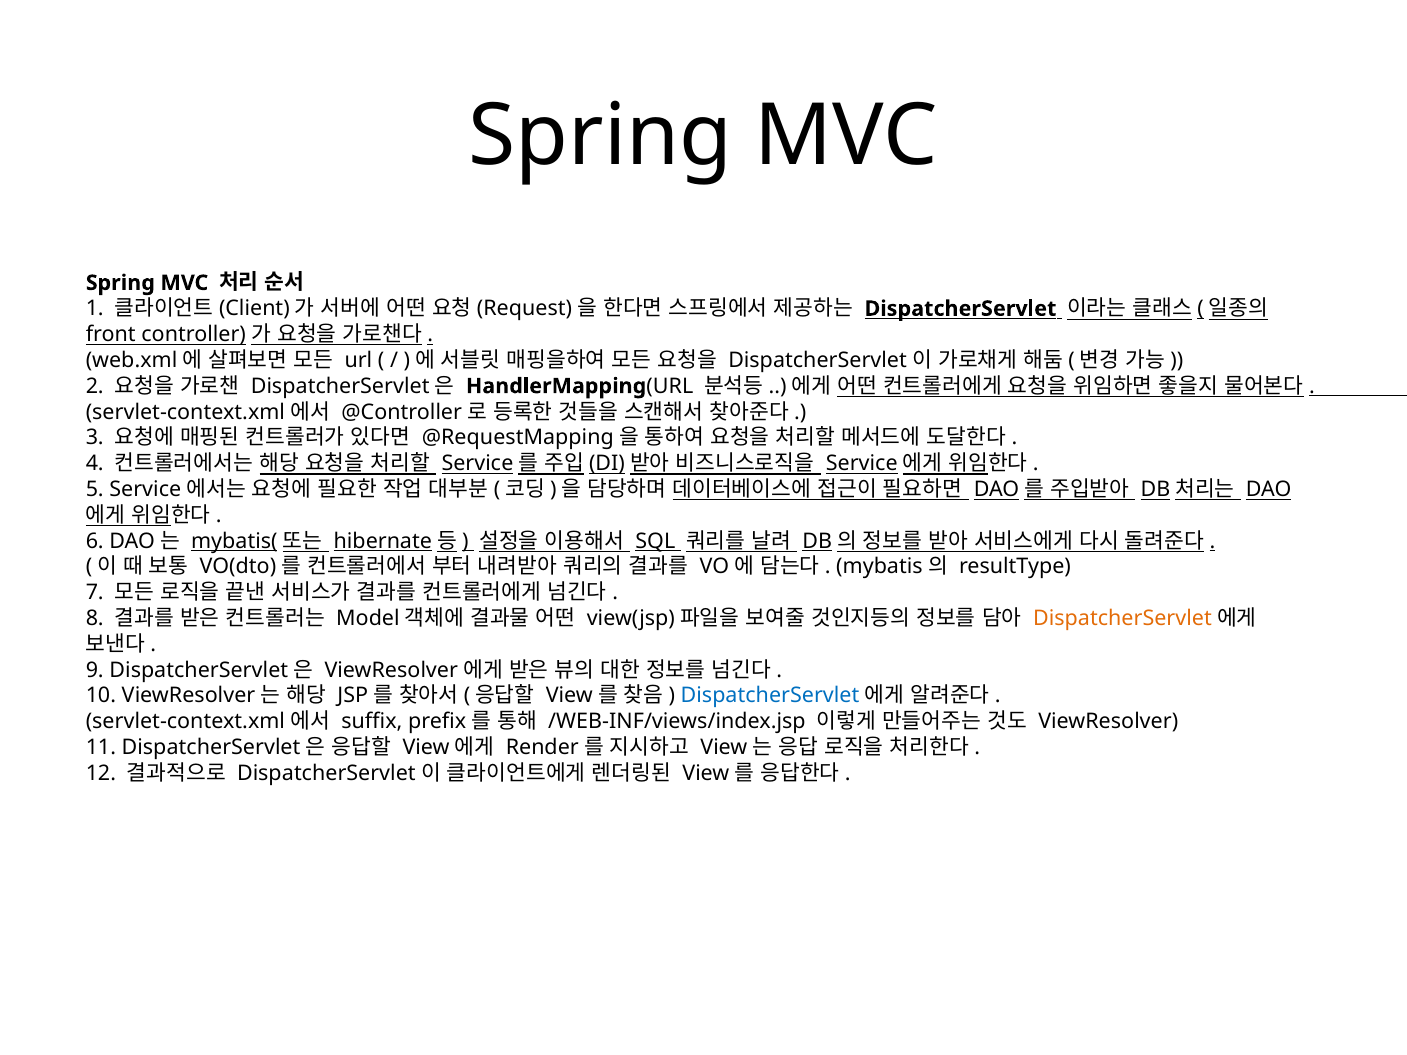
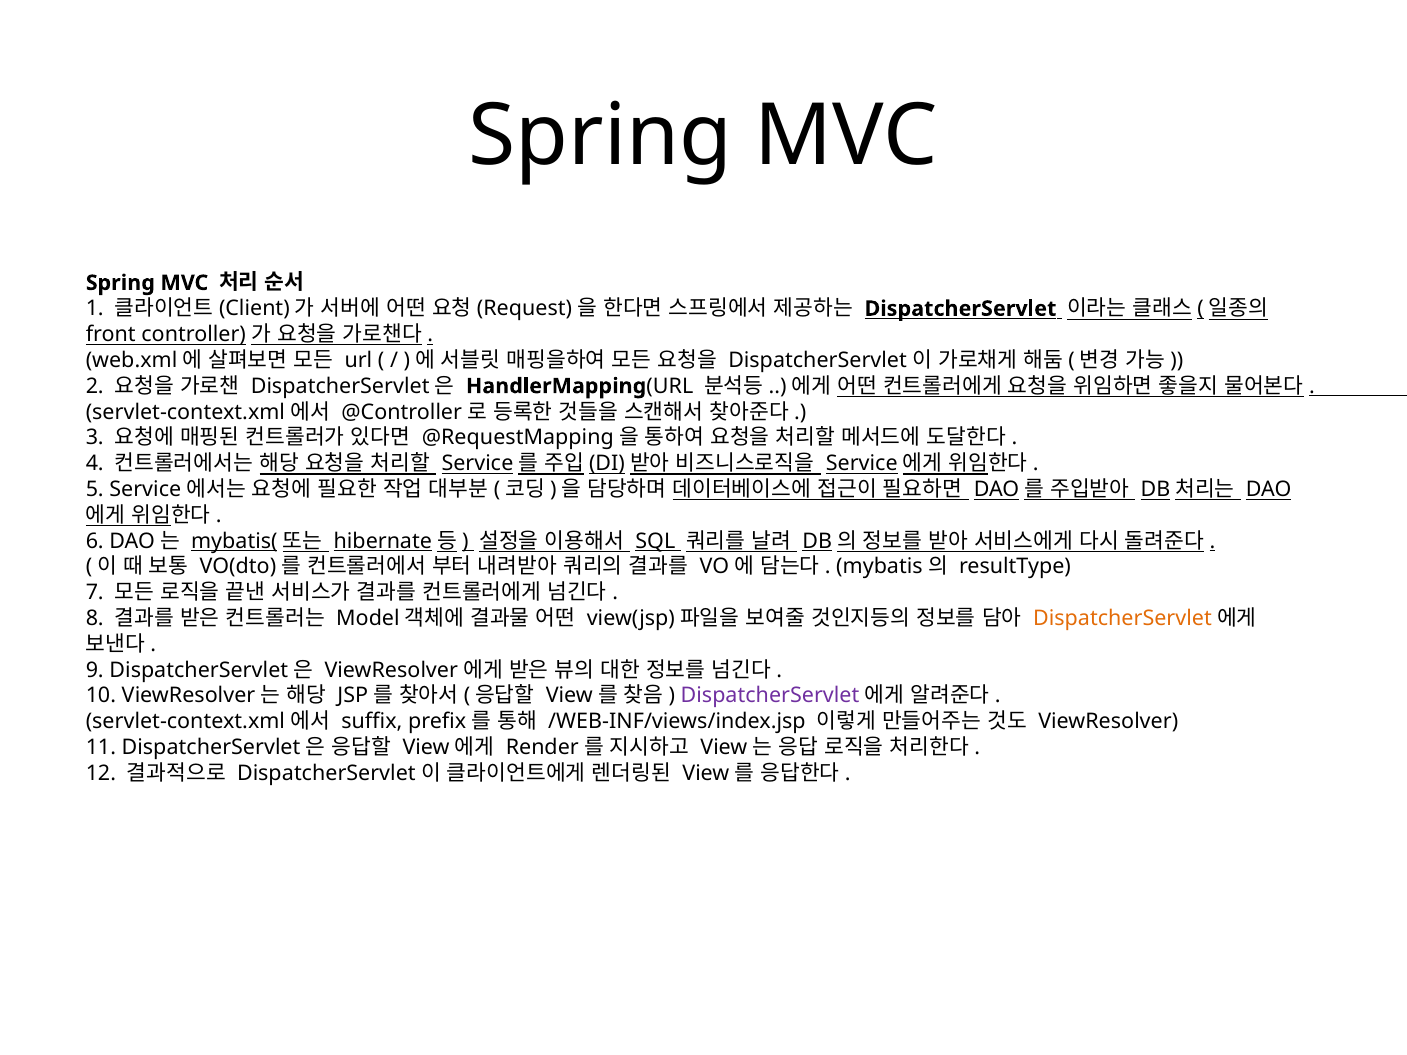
DispatcherServlet at (770, 696) colour: blue -> purple
